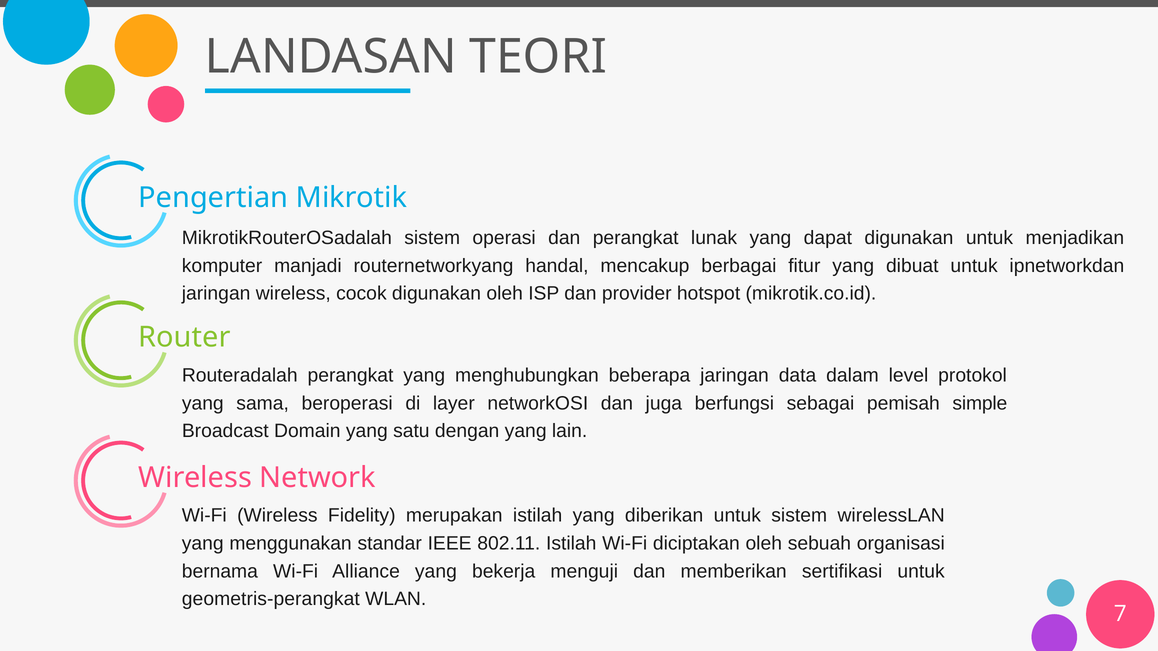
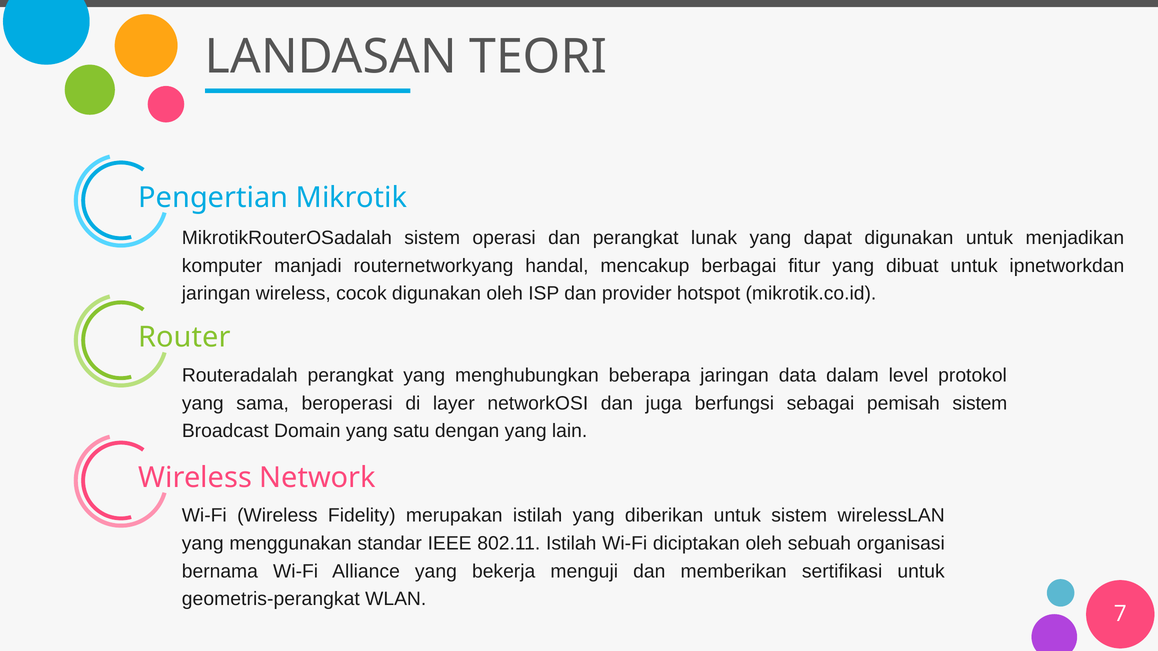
pemisah simple: simple -> sistem
